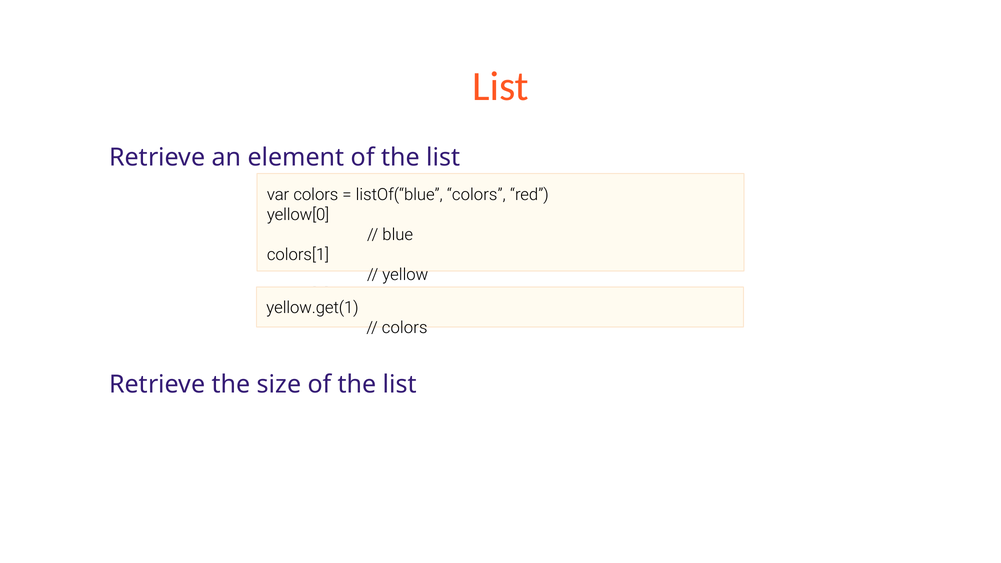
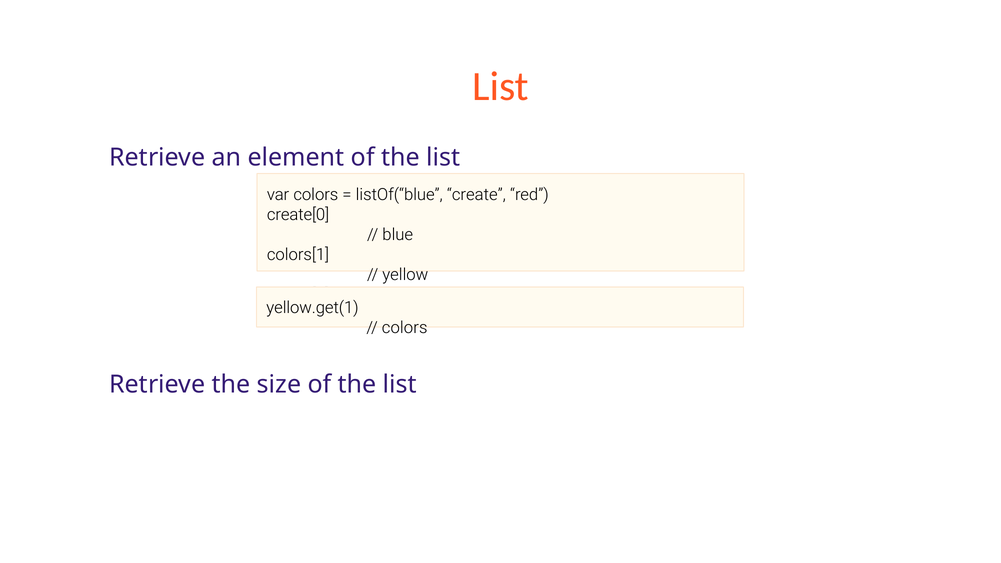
listOf(“blue colors: colors -> create
yellow[0: yellow[0 -> create[0
